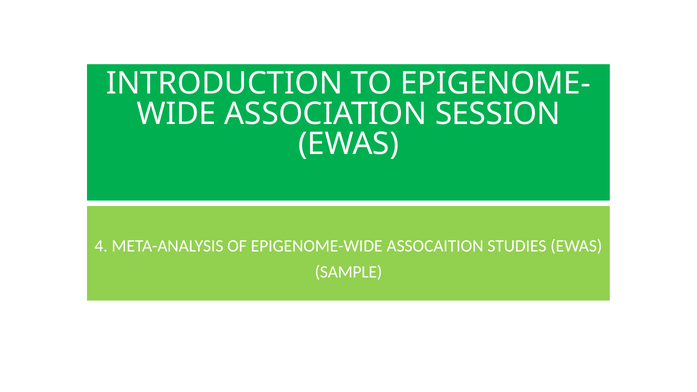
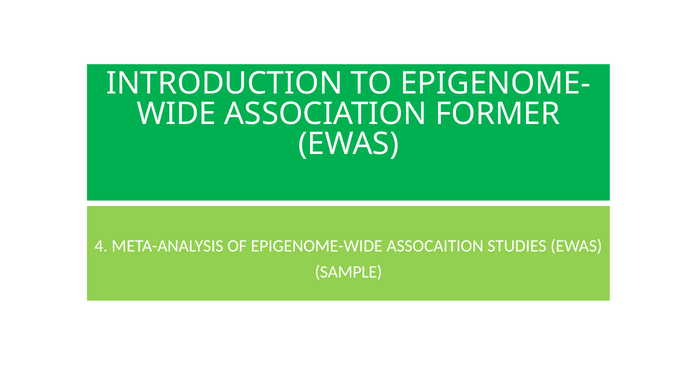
SESSION: SESSION -> FORMER
